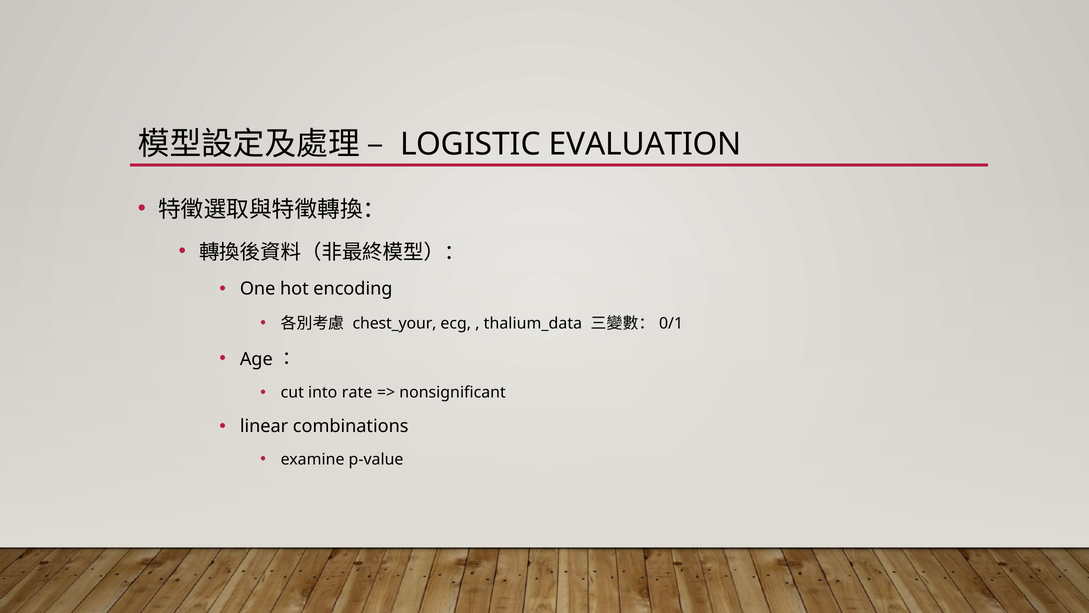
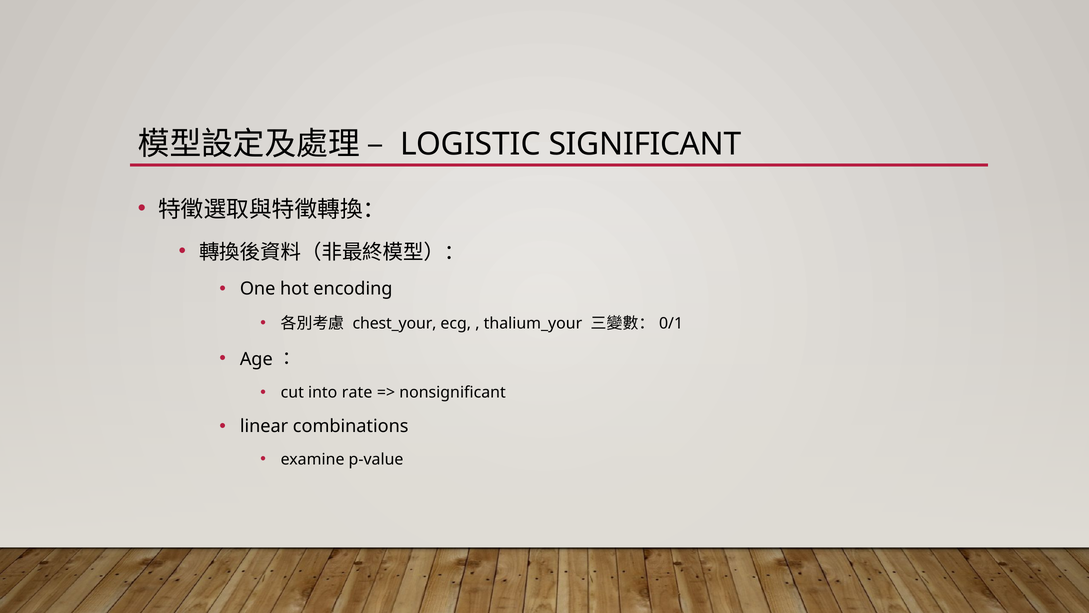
EVALUATION: EVALUATION -> SIGNIFICANT
thalium_data: thalium_data -> thalium_your
